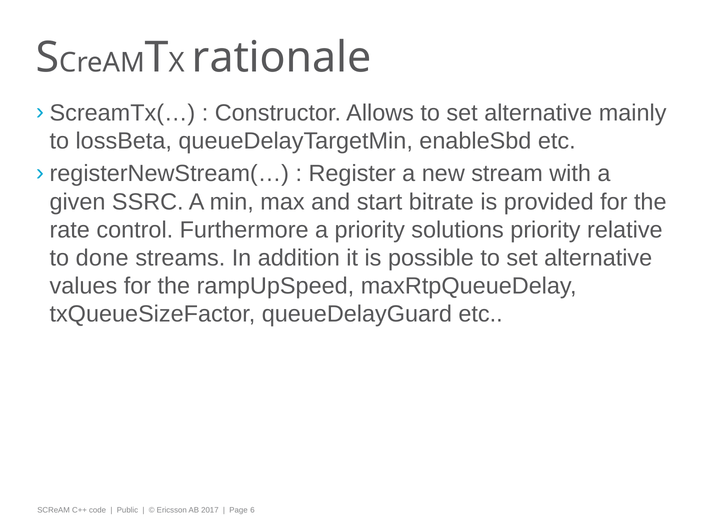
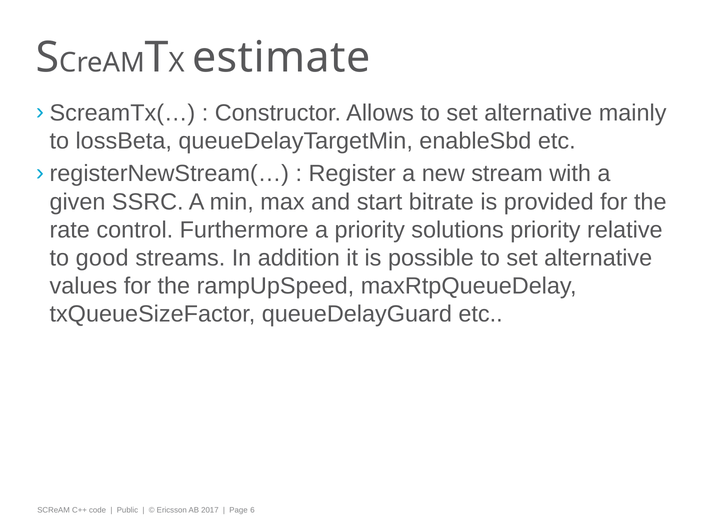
rationale: rationale -> estimate
done: done -> good
